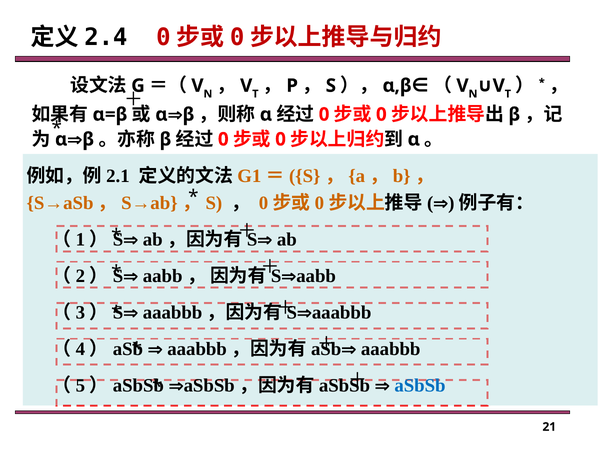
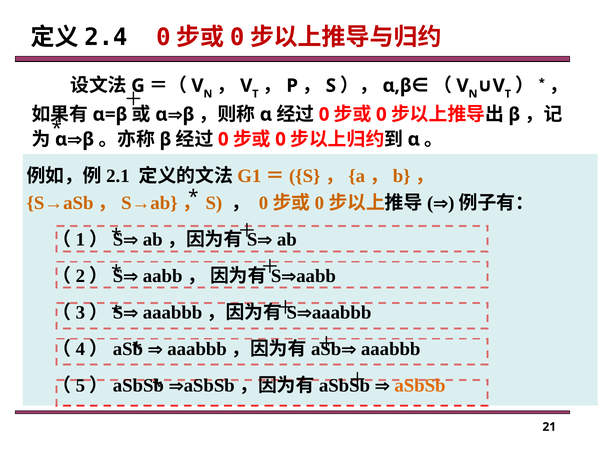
aSbSb colour: blue -> orange
